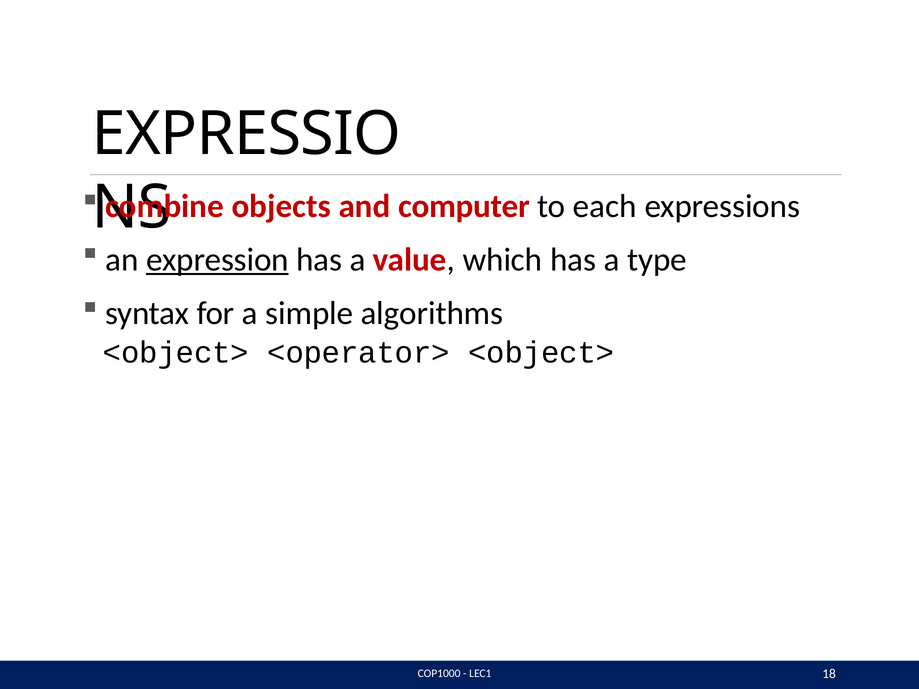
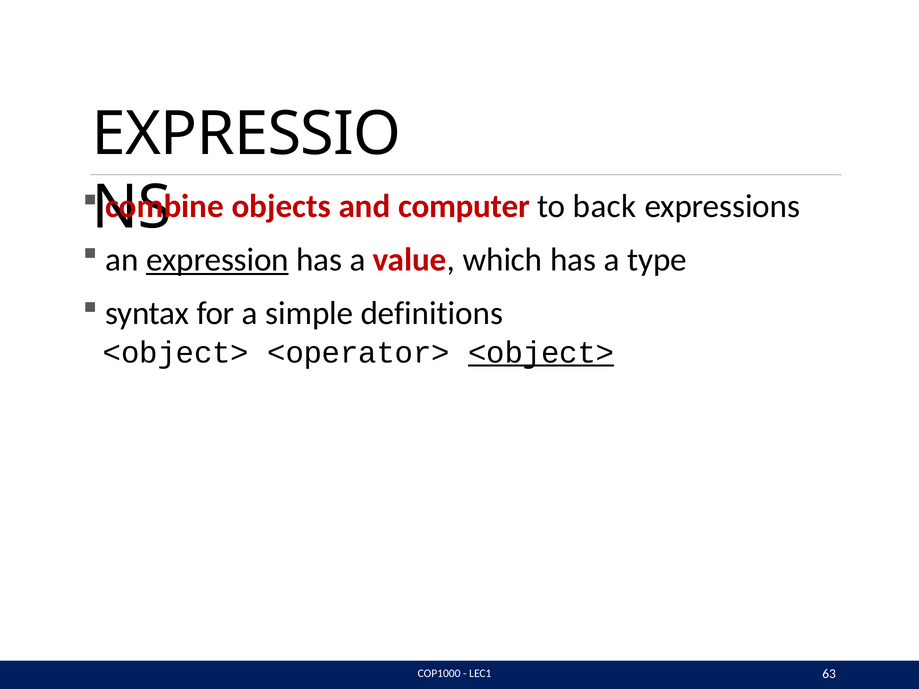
each: each -> back
algorithms: algorithms -> definitions
<object> at (541, 353) underline: none -> present
18: 18 -> 63
